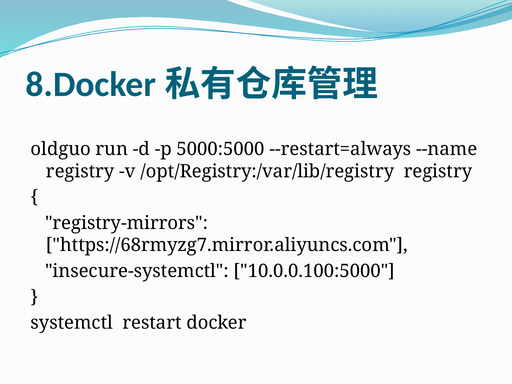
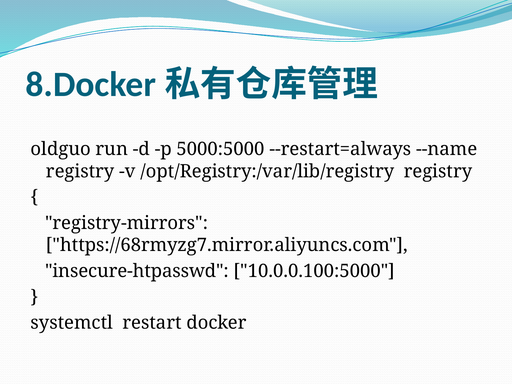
insecure-systemctl: insecure-systemctl -> insecure-htpasswd
